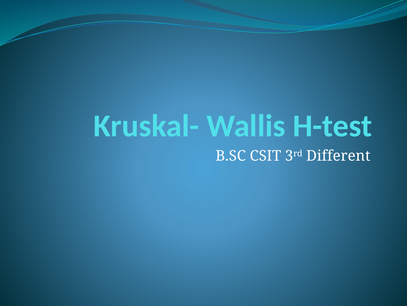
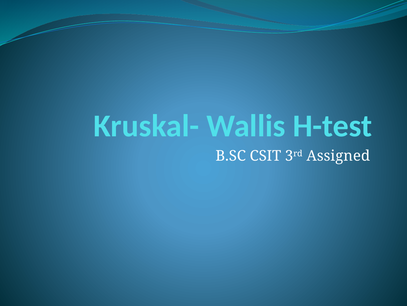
Different: Different -> Assigned
